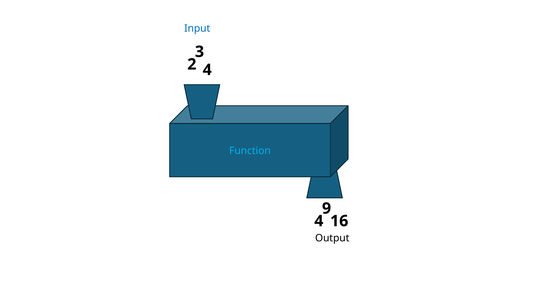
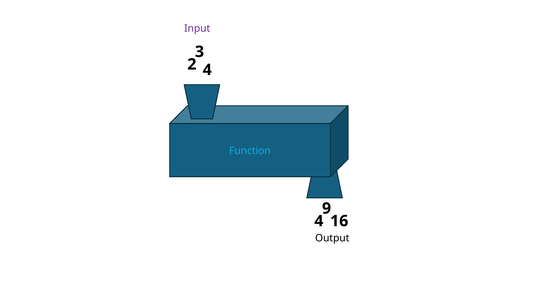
Input colour: blue -> purple
